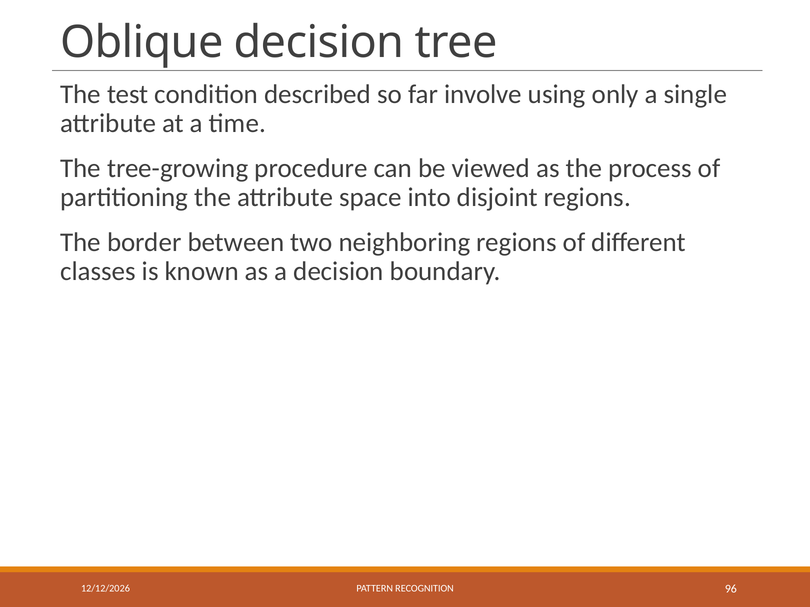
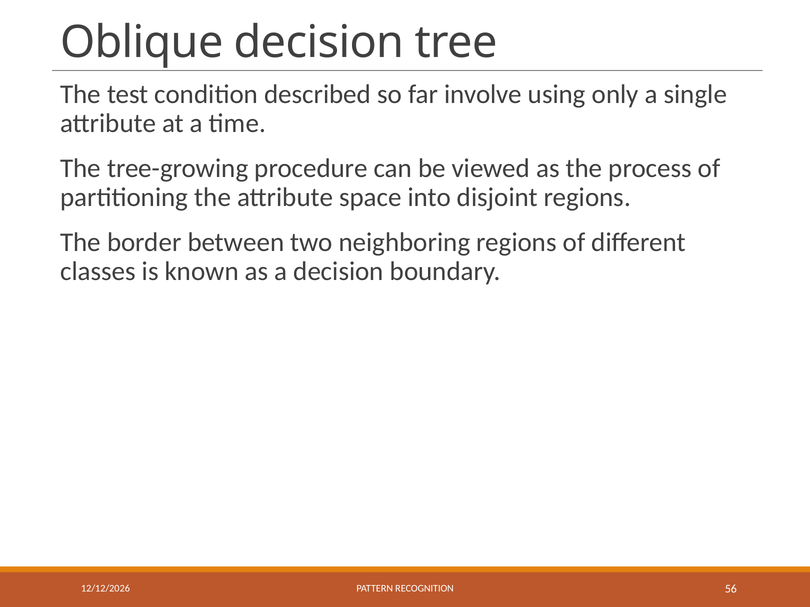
96: 96 -> 56
